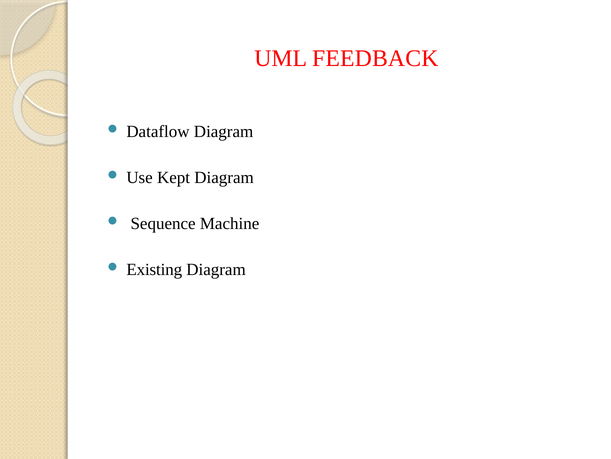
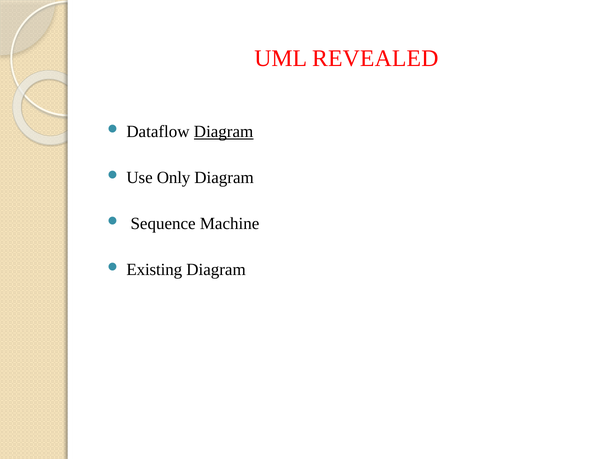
FEEDBACK: FEEDBACK -> REVEALED
Diagram at (224, 132) underline: none -> present
Kept: Kept -> Only
